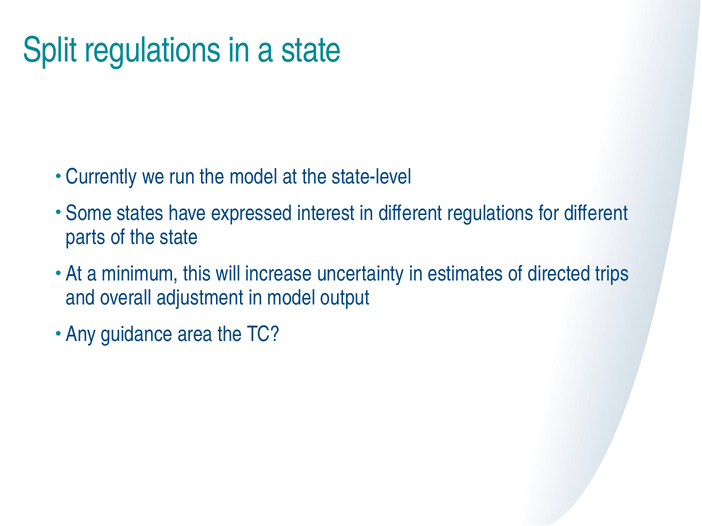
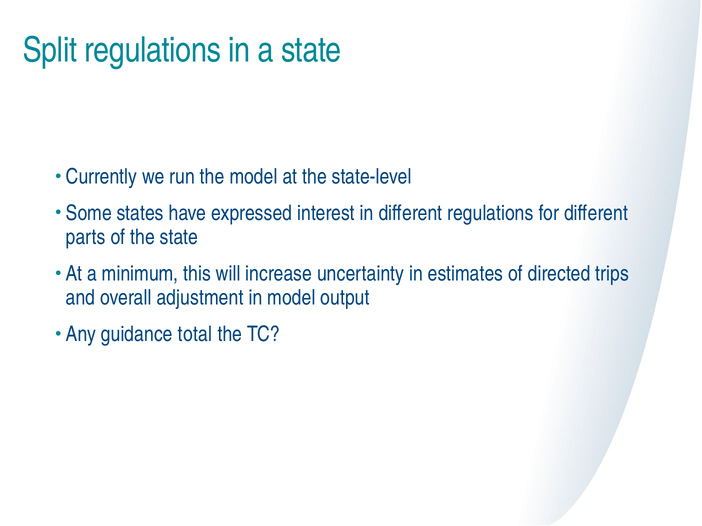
area: area -> total
